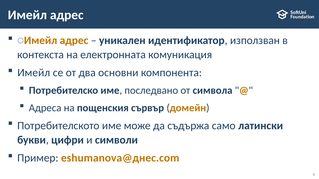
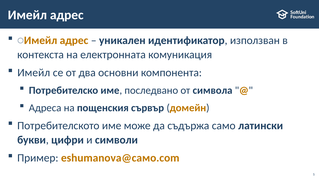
eshumanova@днес.com: eshumanova@днес.com -> eshumanova@само.com
